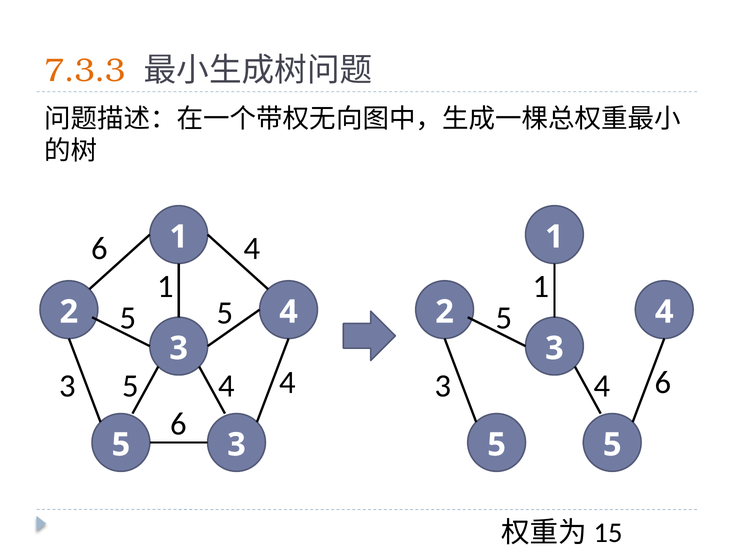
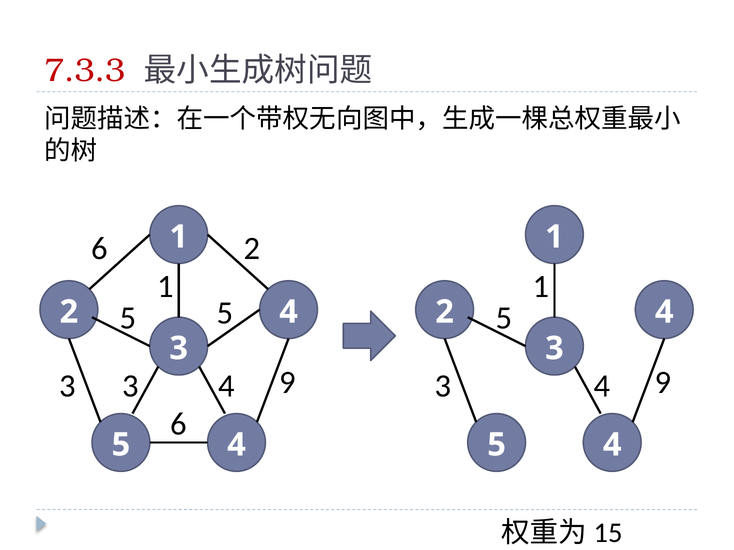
7.3.3 colour: orange -> red
4 at (252, 249): 4 -> 2
3 5: 5 -> 3
4 at (288, 383): 4 -> 9
3 4 6: 6 -> 9
3 at (236, 445): 3 -> 4
5 at (612, 445): 5 -> 4
